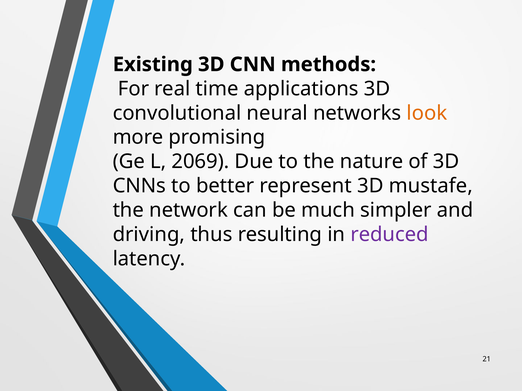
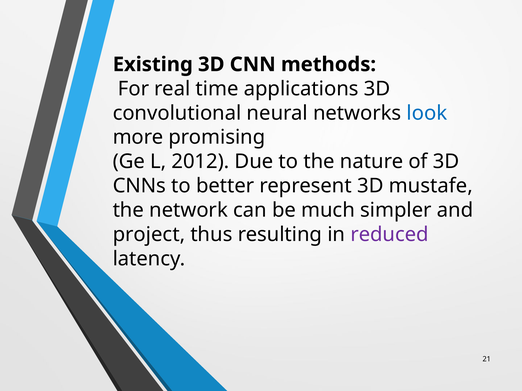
look colour: orange -> blue
2069: 2069 -> 2012
driving: driving -> project
